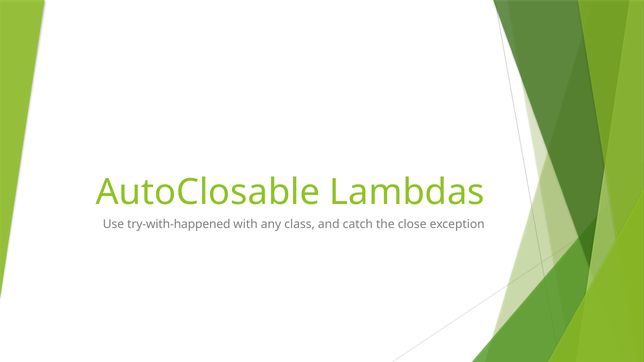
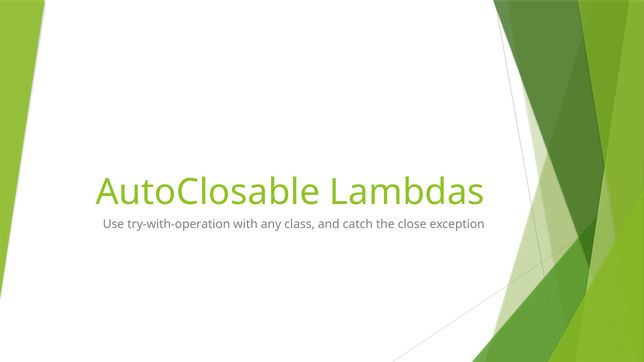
try-with-happened: try-with-happened -> try-with-operation
